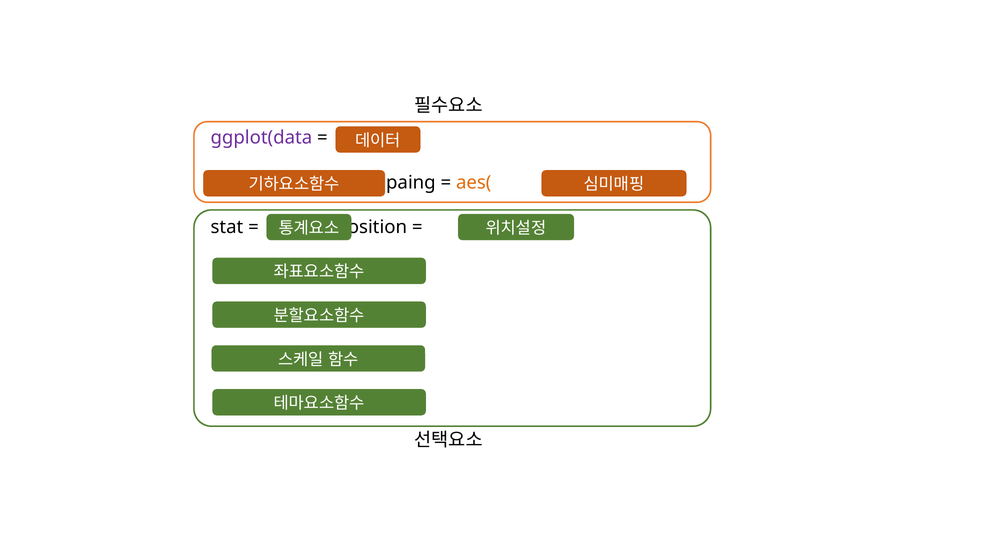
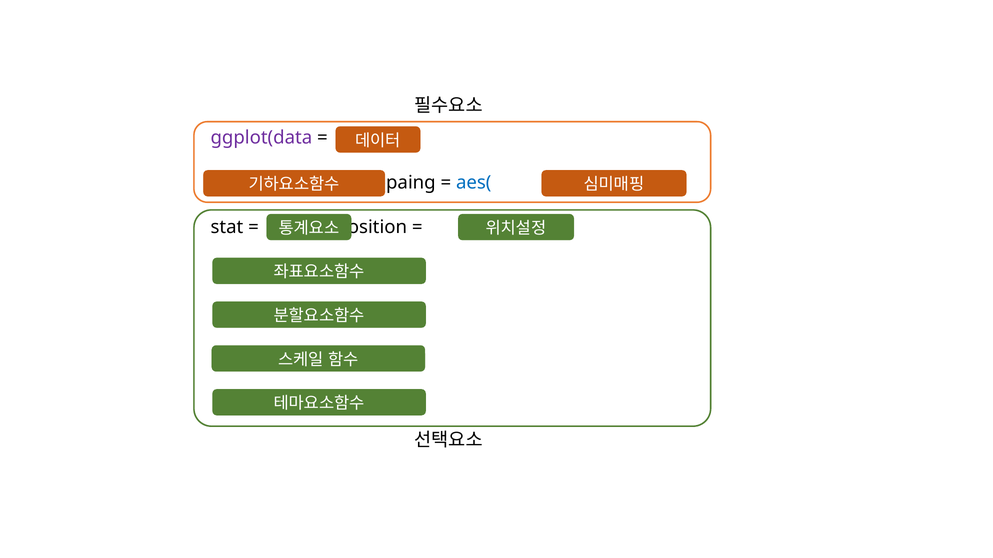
aes( colour: orange -> blue
